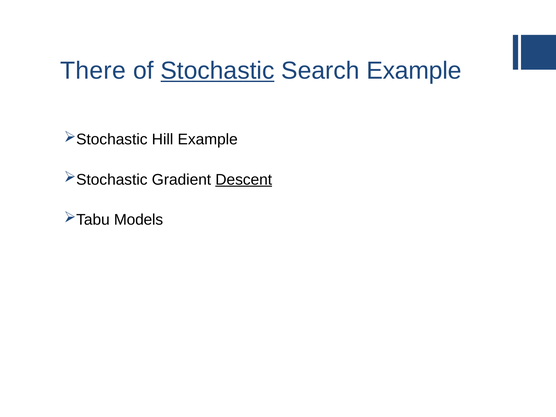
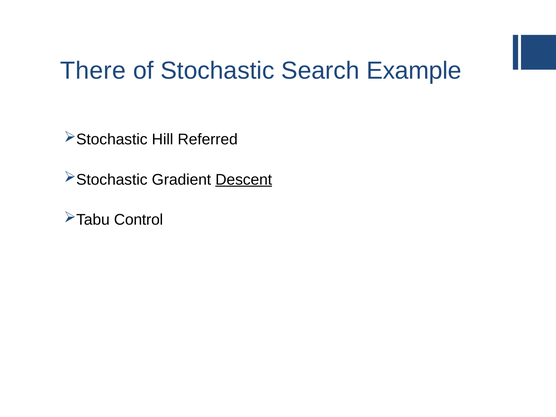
Stochastic underline: present -> none
Hill Example: Example -> Referred
Models: Models -> Control
